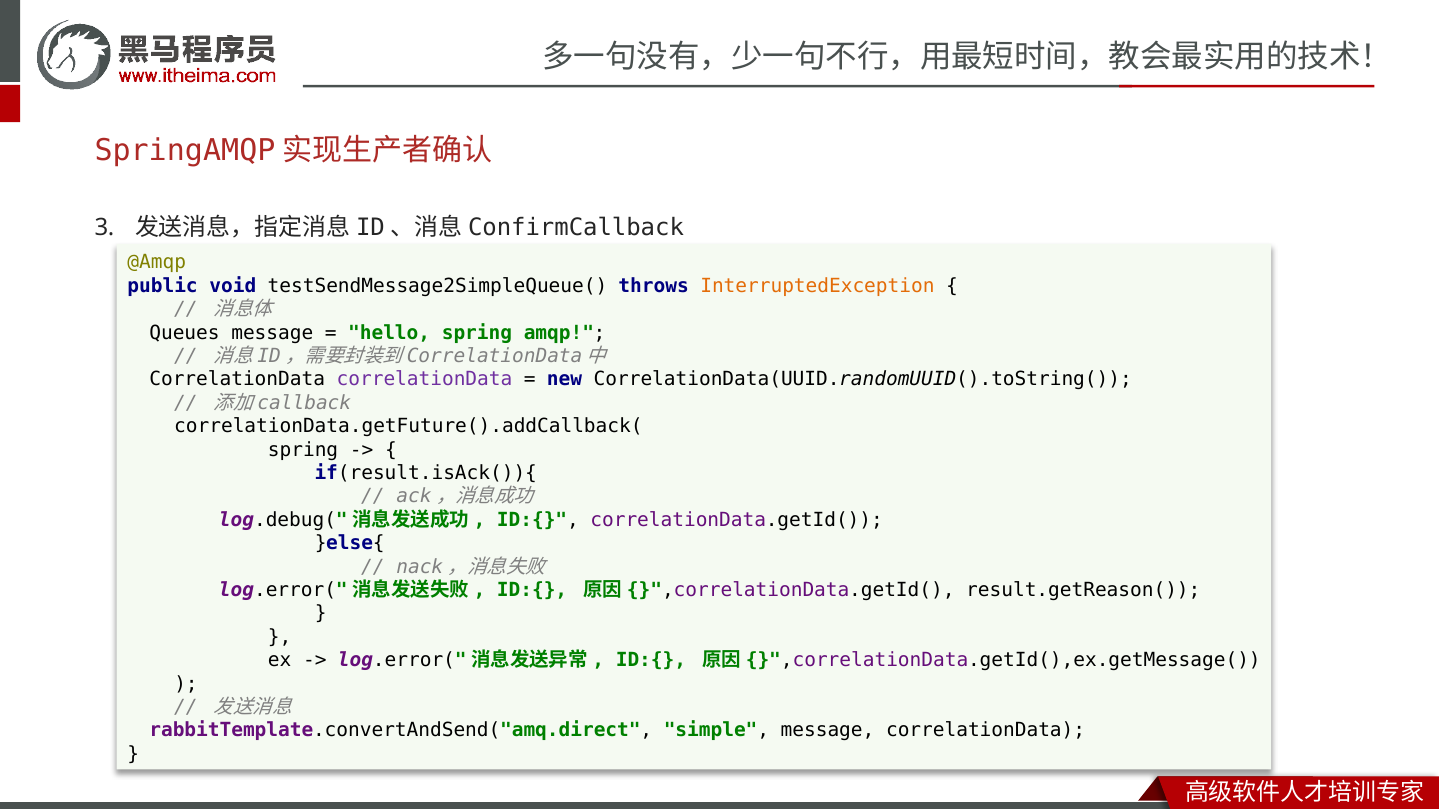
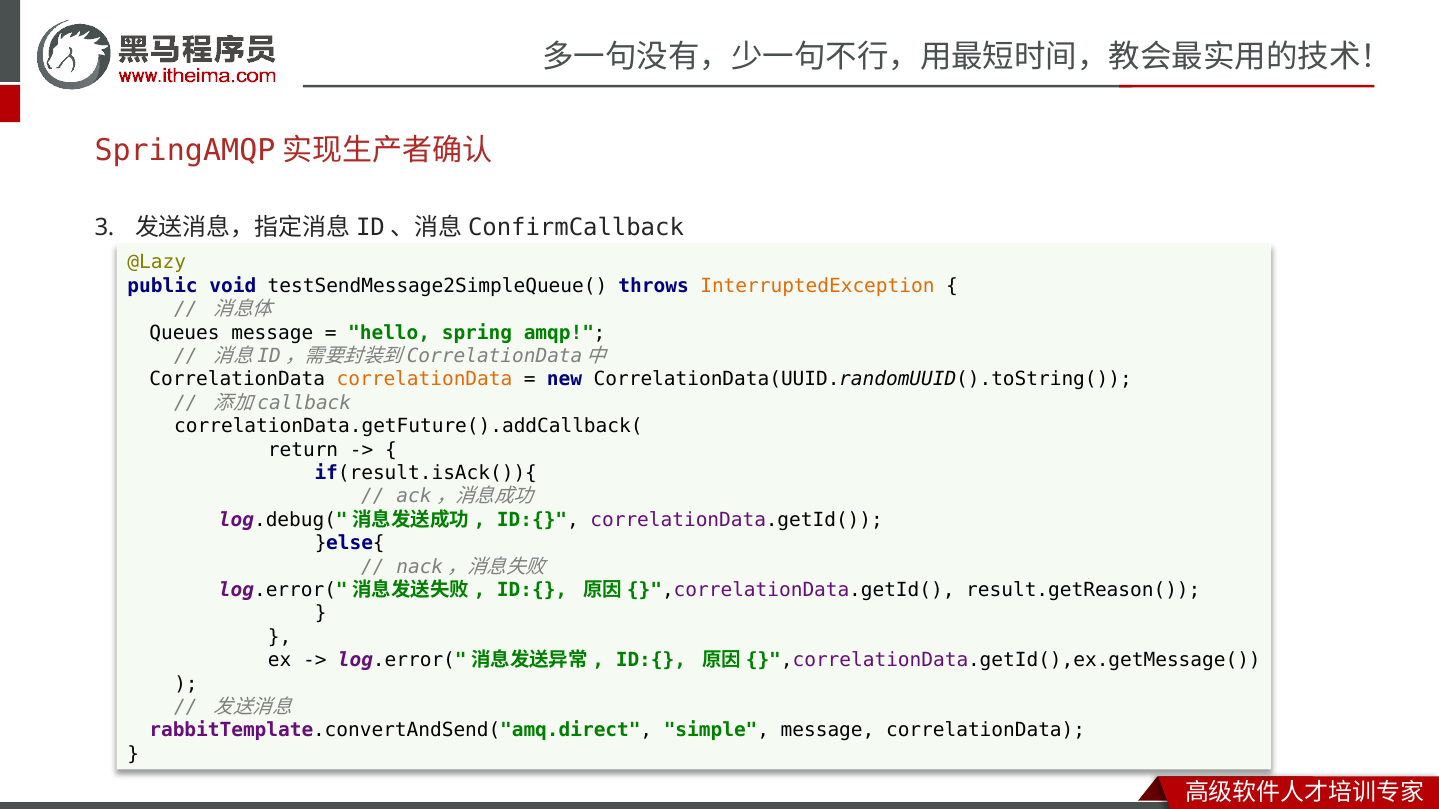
@Amqp: @Amqp -> @Lazy
correlationData at (425, 380) colour: purple -> orange
spring at (303, 450): spring -> return
